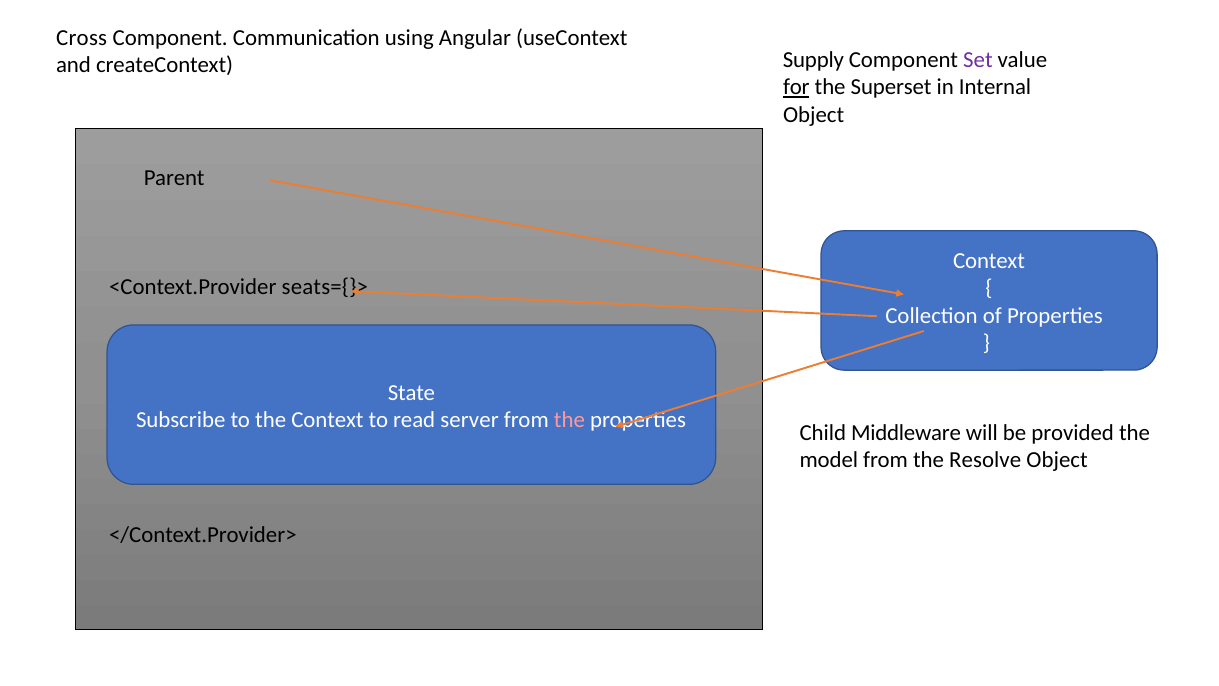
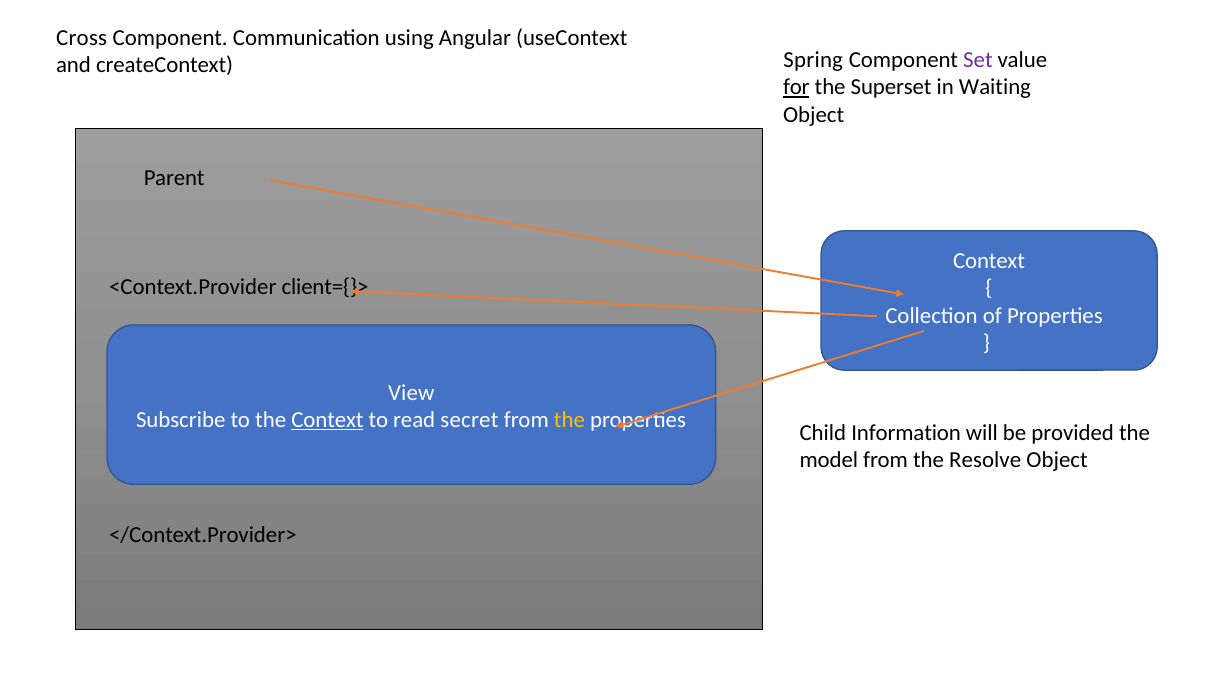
Supply: Supply -> Spring
Internal: Internal -> Waiting
seats={}>: seats={}> -> client={}>
State: State -> View
Context at (327, 420) underline: none -> present
server: server -> secret
the at (569, 420) colour: pink -> yellow
Middleware: Middleware -> Information
